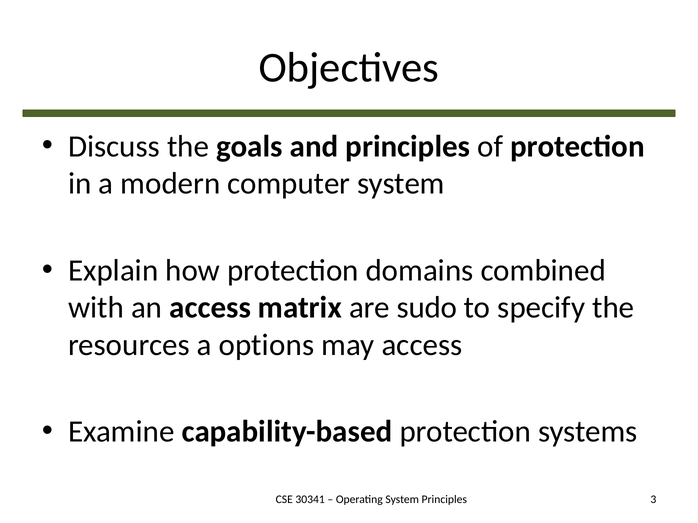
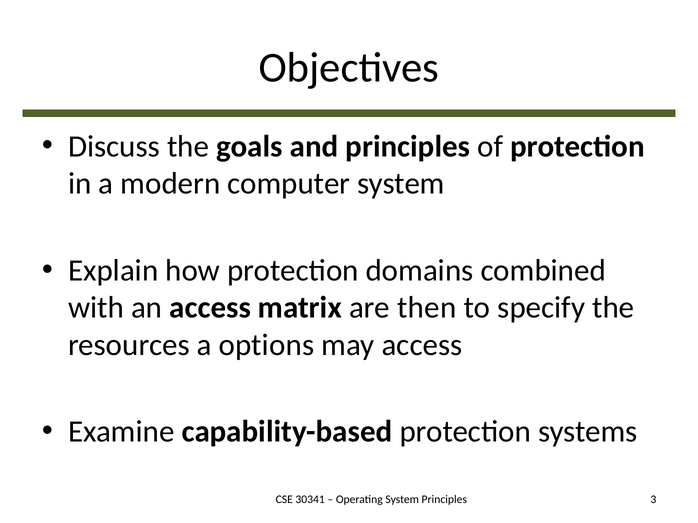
sudo: sudo -> then
